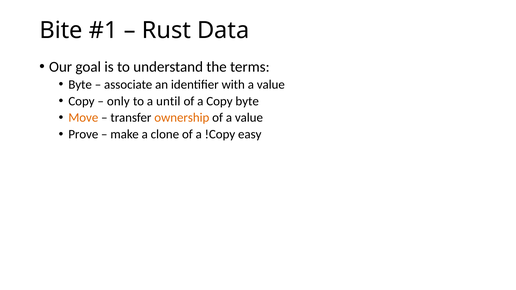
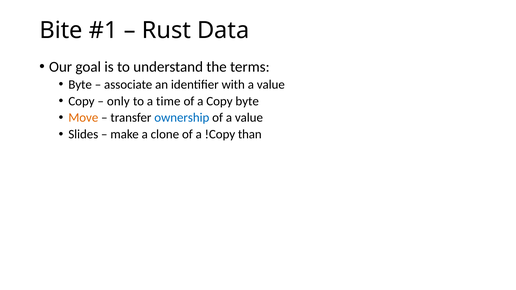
until: until -> time
ownership colour: orange -> blue
Prove: Prove -> Slides
easy: easy -> than
